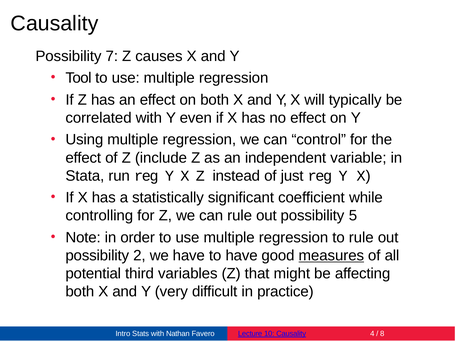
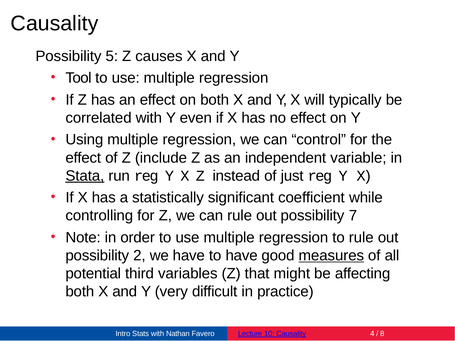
7: 7 -> 5
Stata underline: none -> present
5: 5 -> 7
